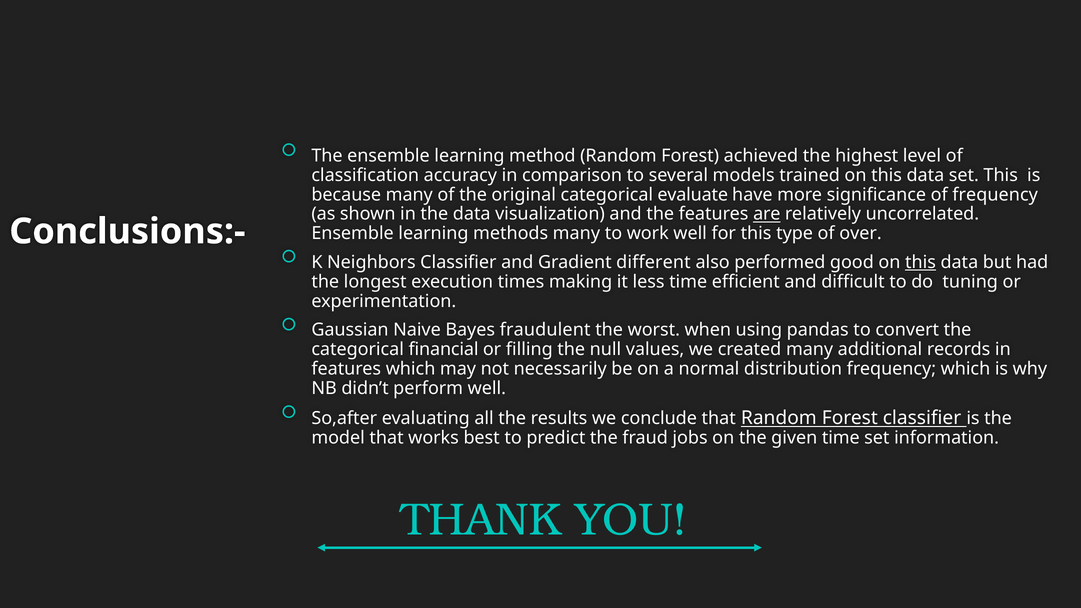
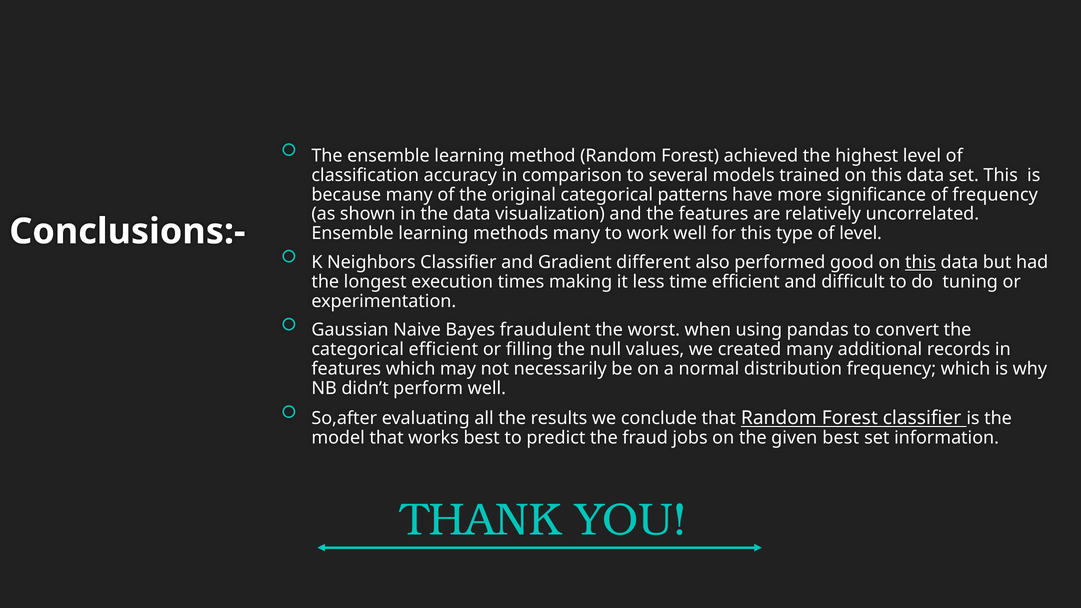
evaluate: evaluate -> patterns
are underline: present -> none
of over: over -> level
categorical financial: financial -> efficient
given time: time -> best
